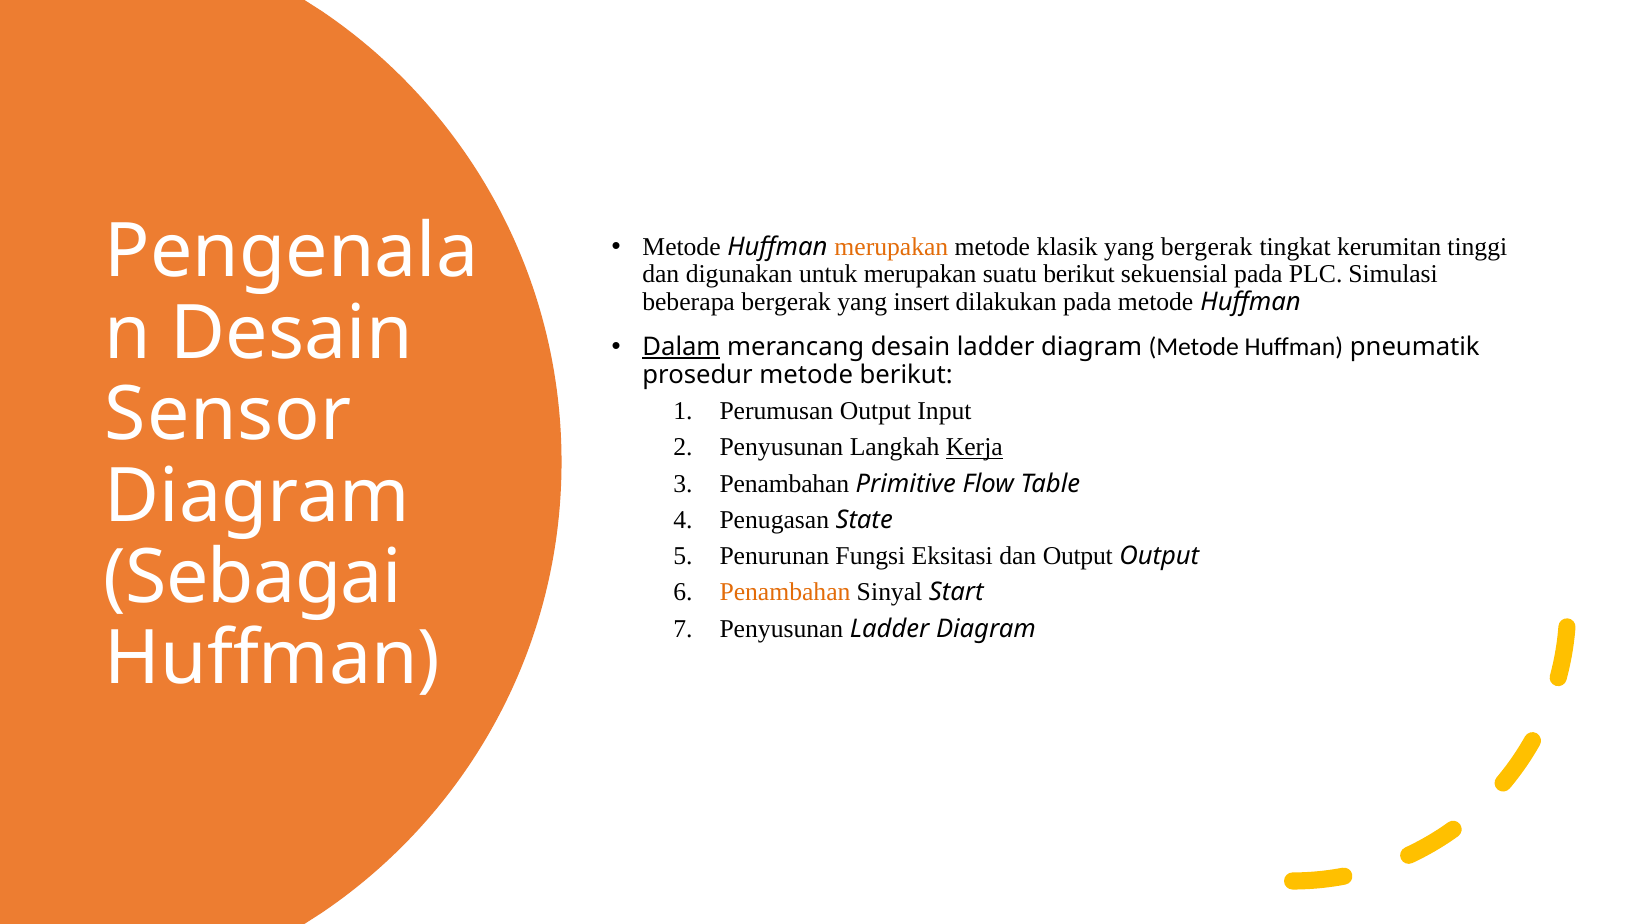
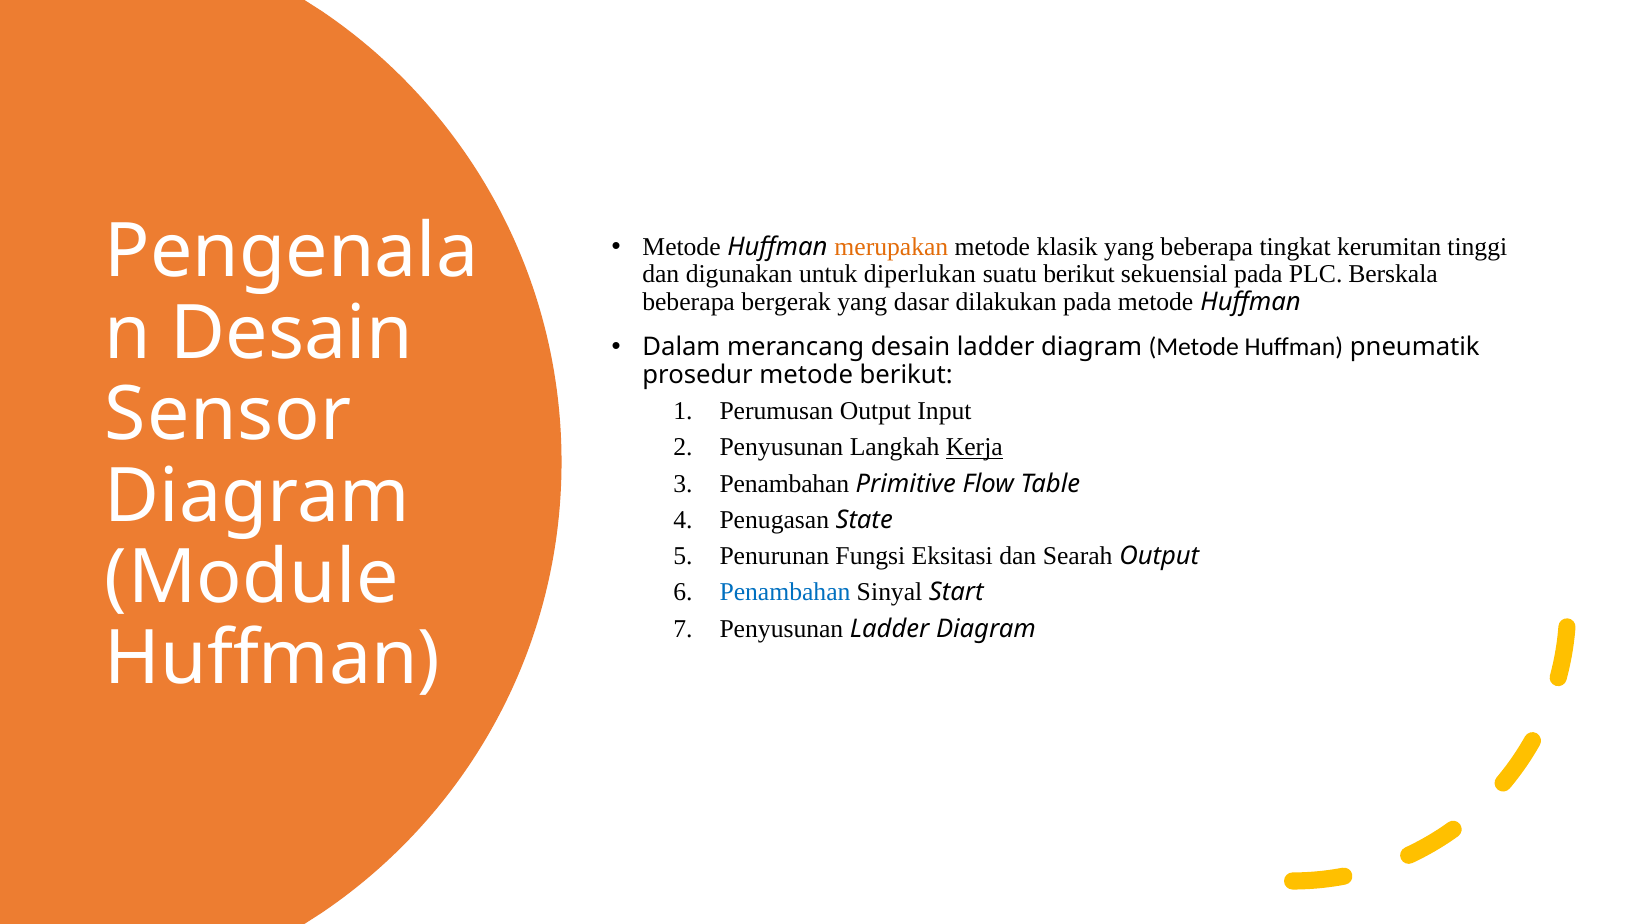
yang bergerak: bergerak -> beberapa
untuk merupakan: merupakan -> diperlukan
Simulasi: Simulasi -> Berskala
insert: insert -> dasar
Dalam underline: present -> none
dan Output: Output -> Searah
Sebagai: Sebagai -> Module
Penambahan at (785, 593) colour: orange -> blue
